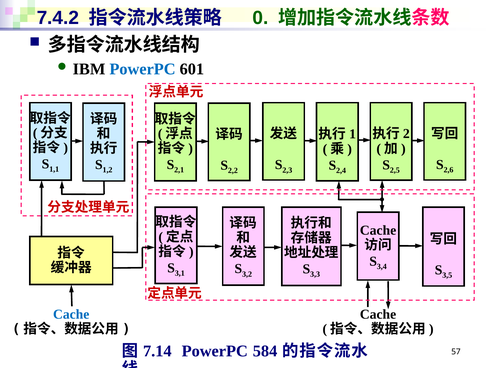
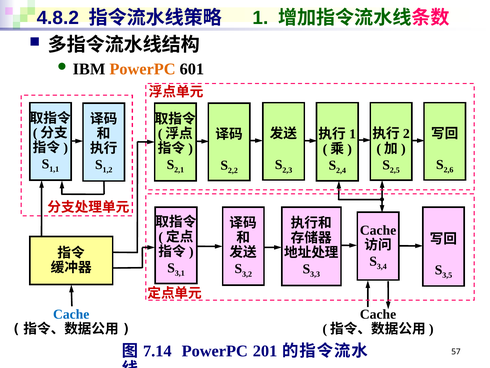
7.4.2: 7.4.2 -> 4.8.2
0: 0 -> 1
PowerPC at (143, 69) colour: blue -> orange
584: 584 -> 201
